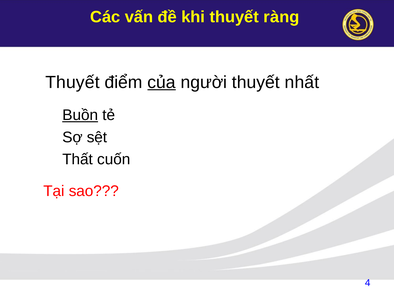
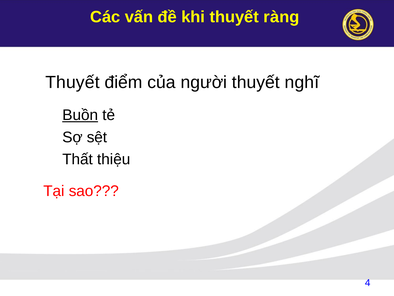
của underline: present -> none
nhất: nhất -> nghĩ
cuốn: cuốn -> thiệu
